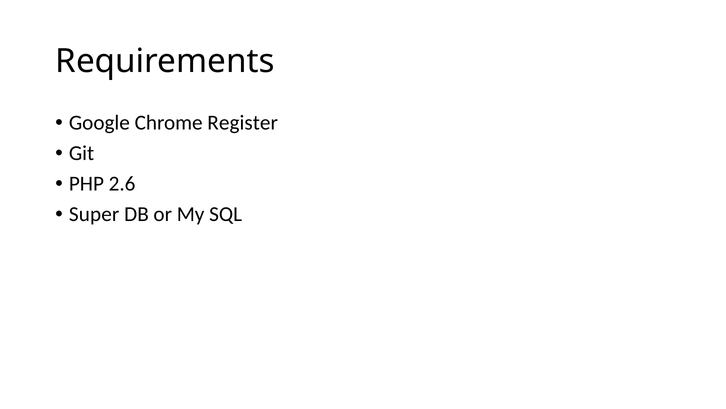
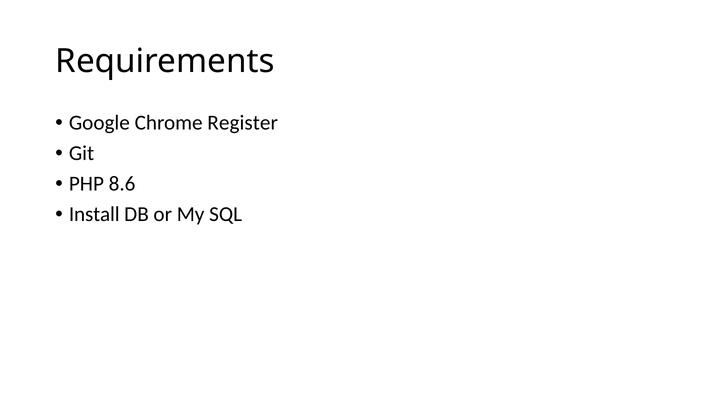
2.6: 2.6 -> 8.6
Super: Super -> Install
